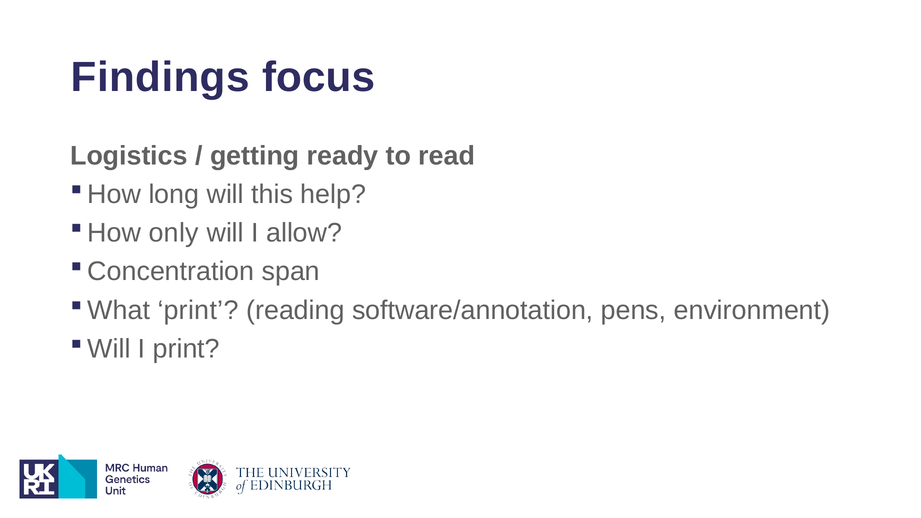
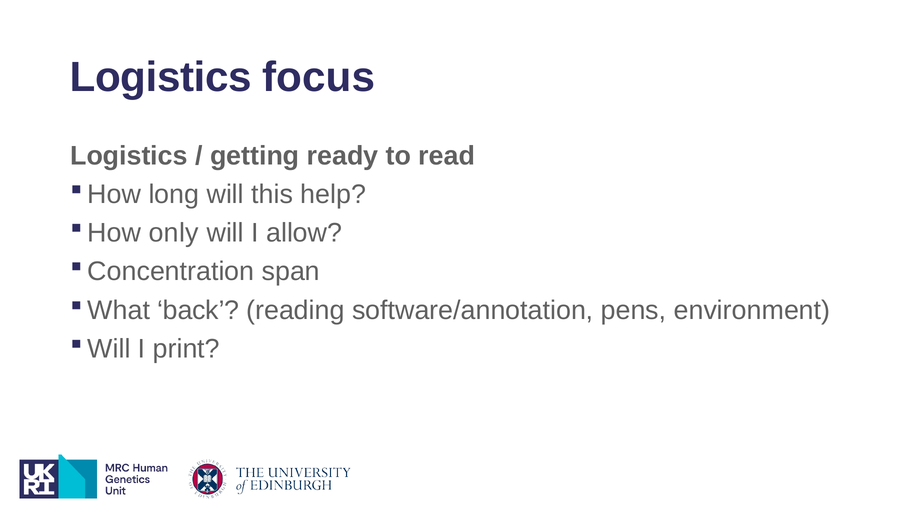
Findings at (160, 77): Findings -> Logistics
print at (198, 310): print -> back
